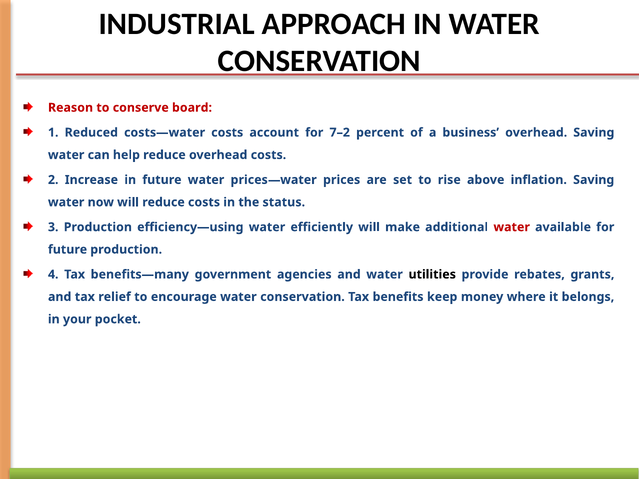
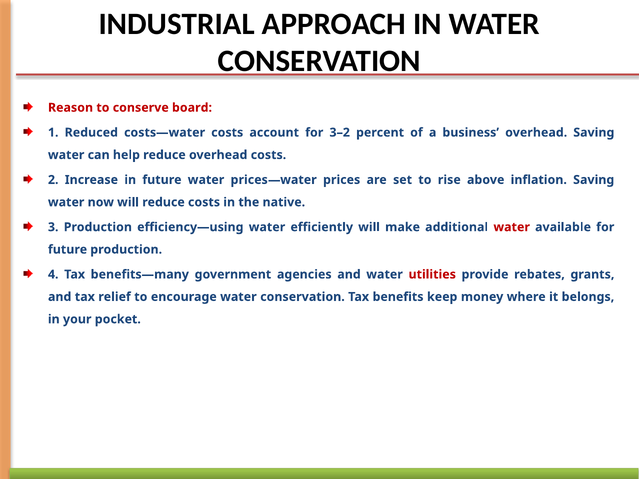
7–2: 7–2 -> 3–2
status: status -> native
utilities colour: black -> red
